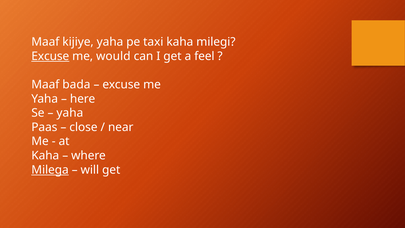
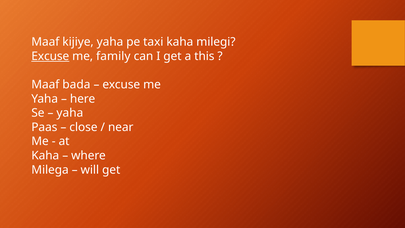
would: would -> family
feel: feel -> this
Milega underline: present -> none
